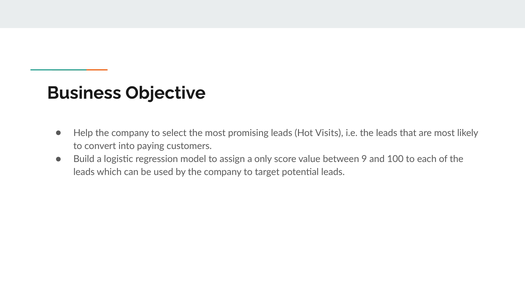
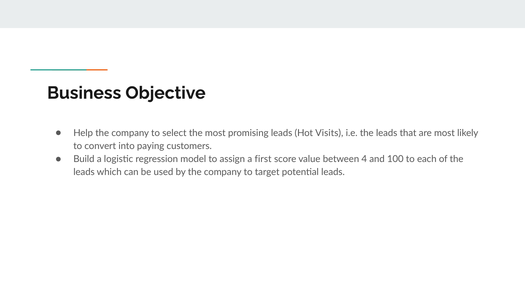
only: only -> first
9: 9 -> 4
